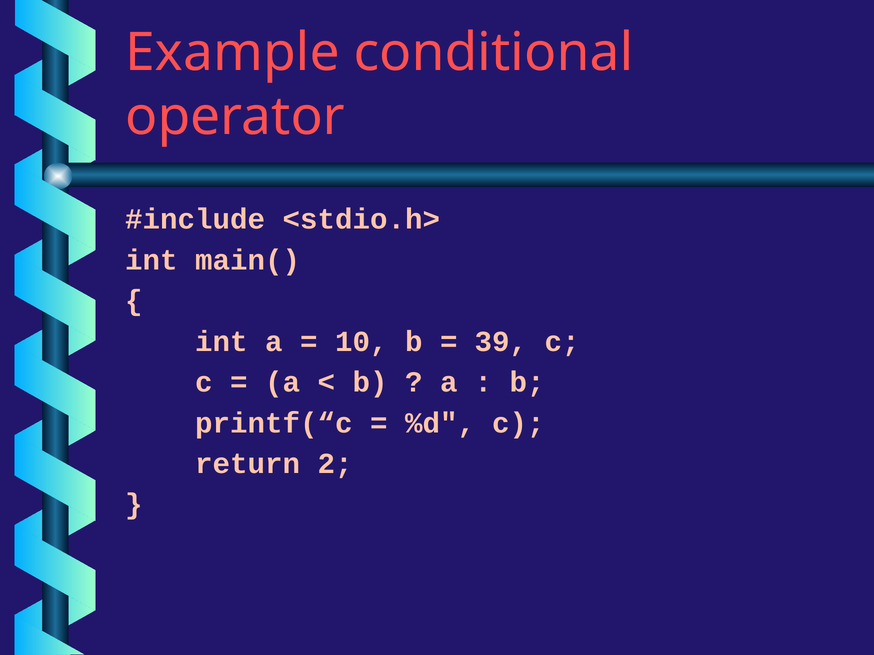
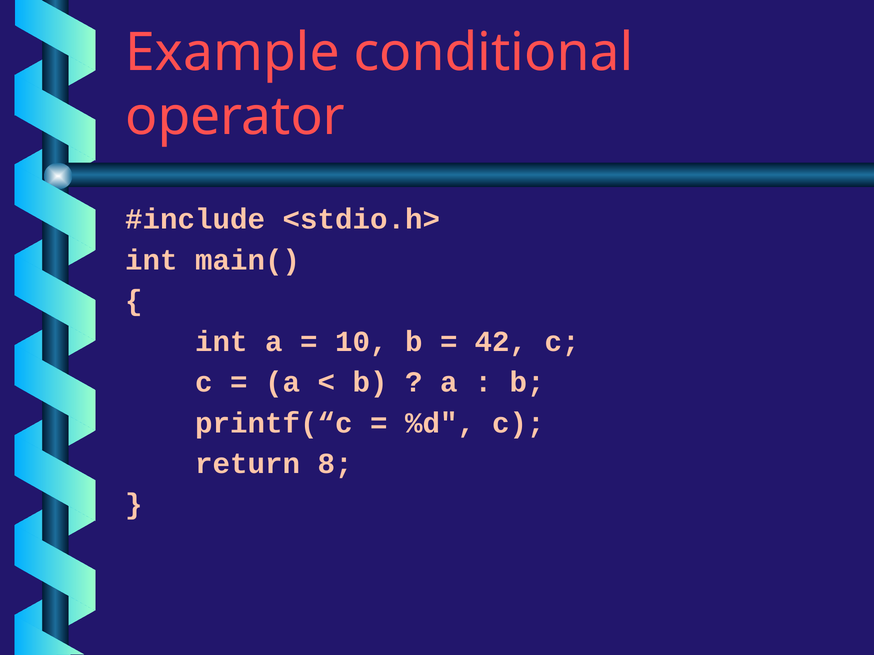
39: 39 -> 42
2: 2 -> 8
